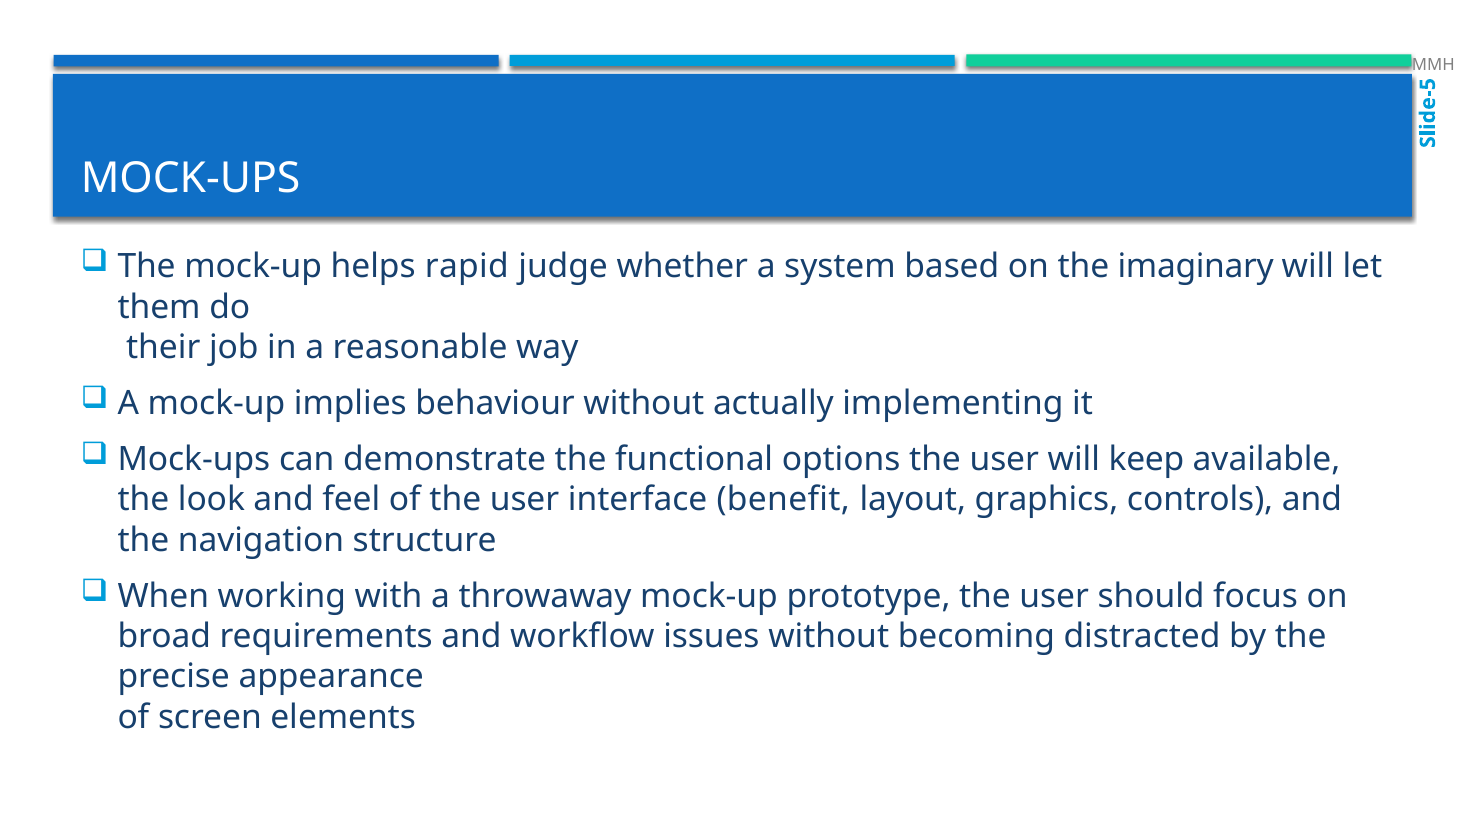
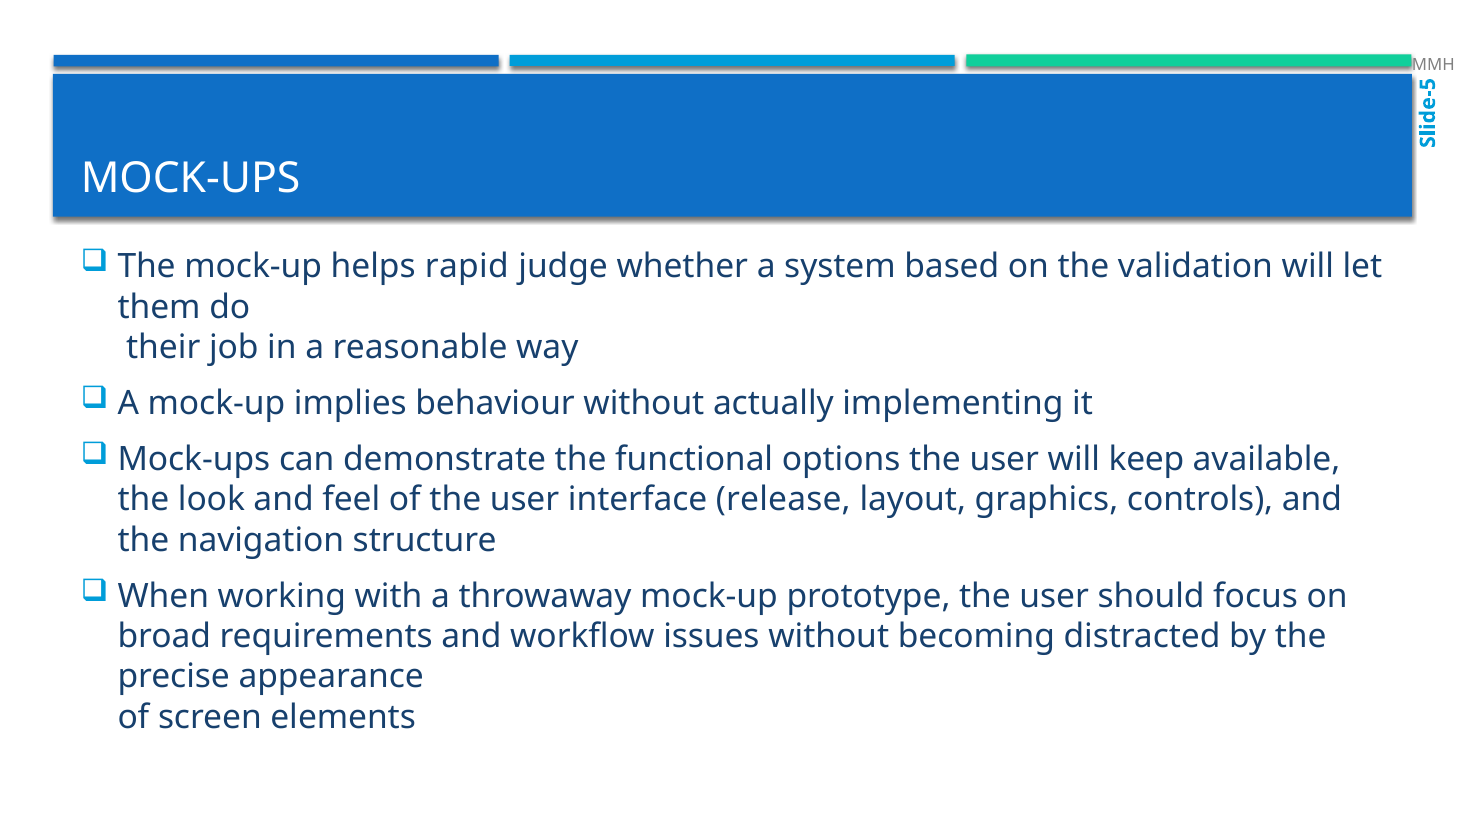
imaginary: imaginary -> validation
benefit: benefit -> release
